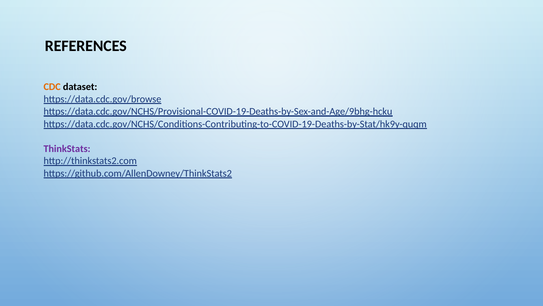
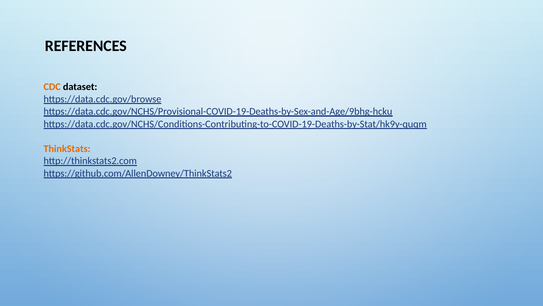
ThinkStats colour: purple -> orange
